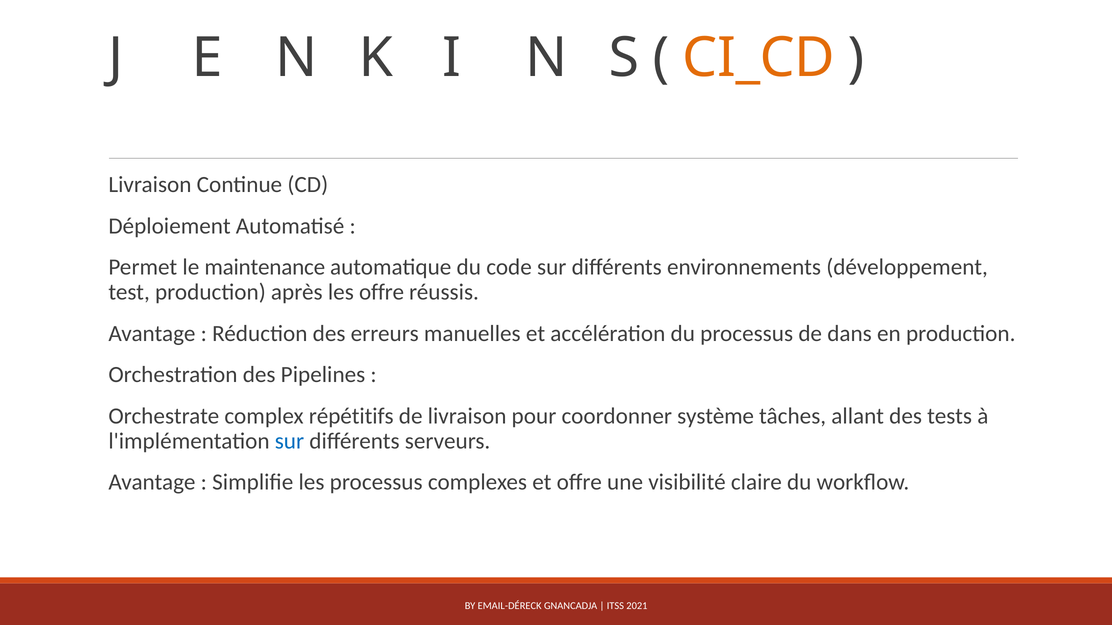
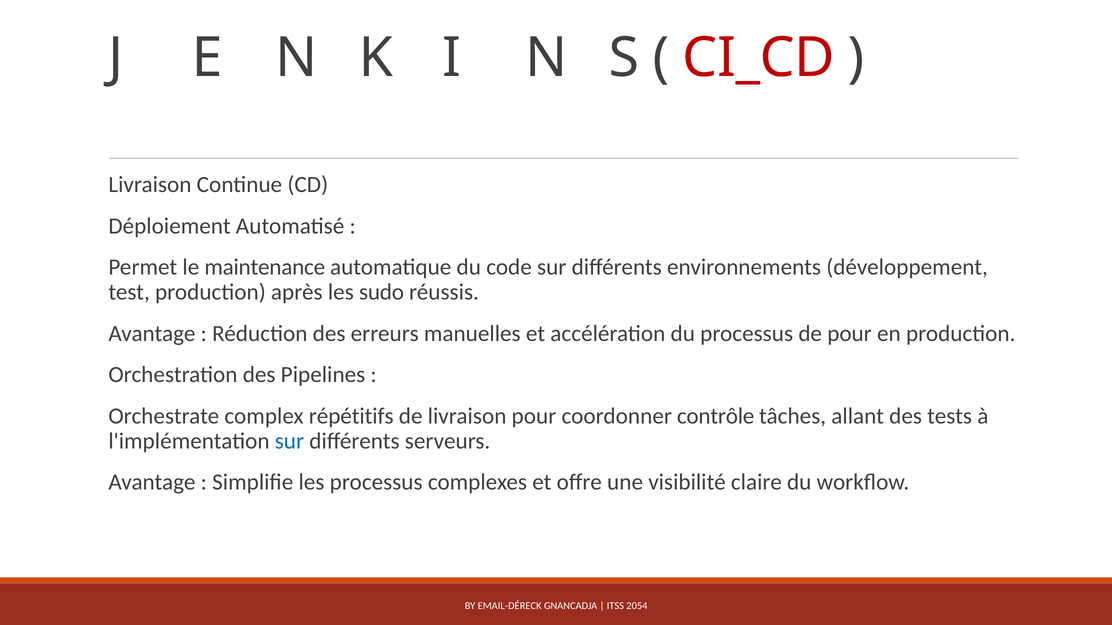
CI_CD colour: orange -> red
les offre: offre -> sudo
de dans: dans -> pour
système: système -> contrôle
2021: 2021 -> 2054
